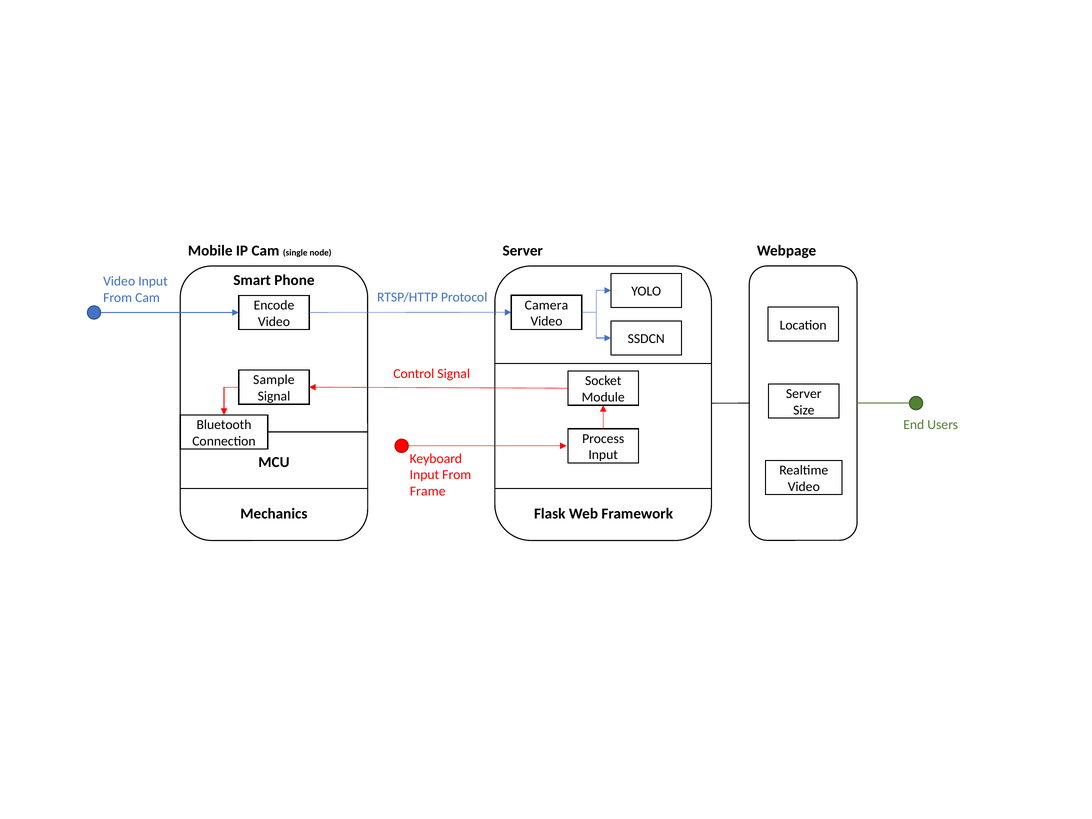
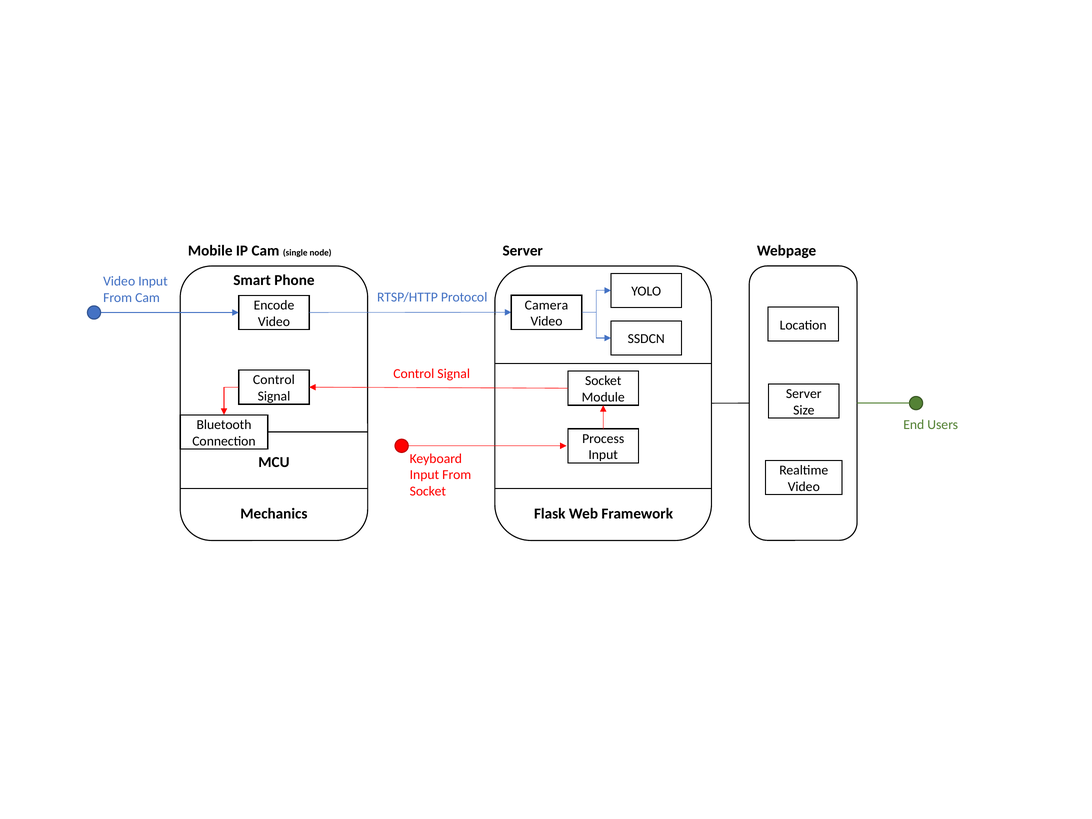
Sample at (274, 380): Sample -> Control
Frame at (428, 491): Frame -> Socket
